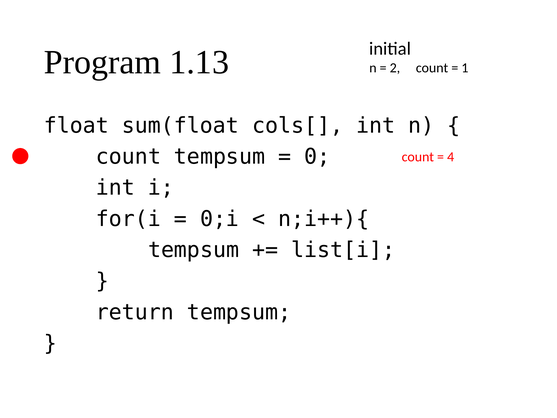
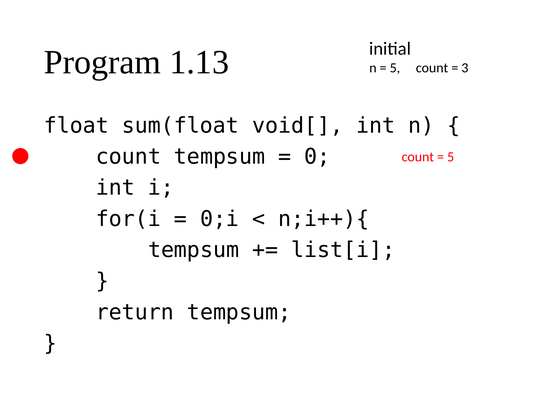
2 at (395, 68): 2 -> 5
1: 1 -> 3
cols[: cols[ -> void[
4 at (451, 157): 4 -> 5
